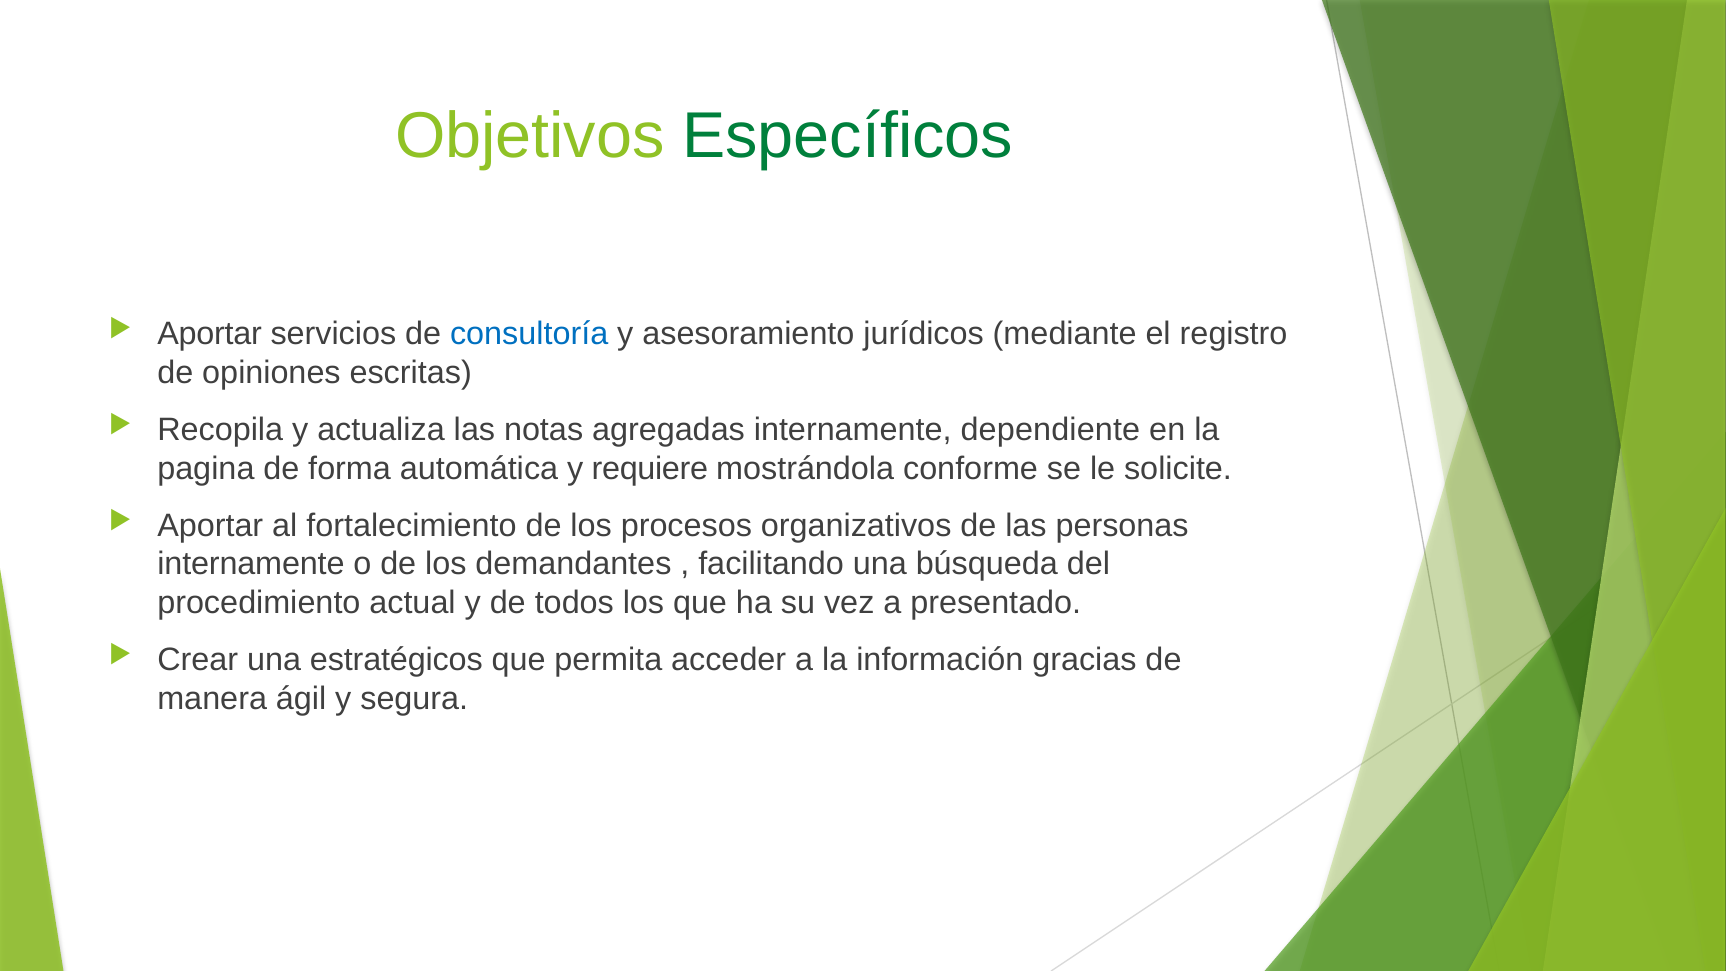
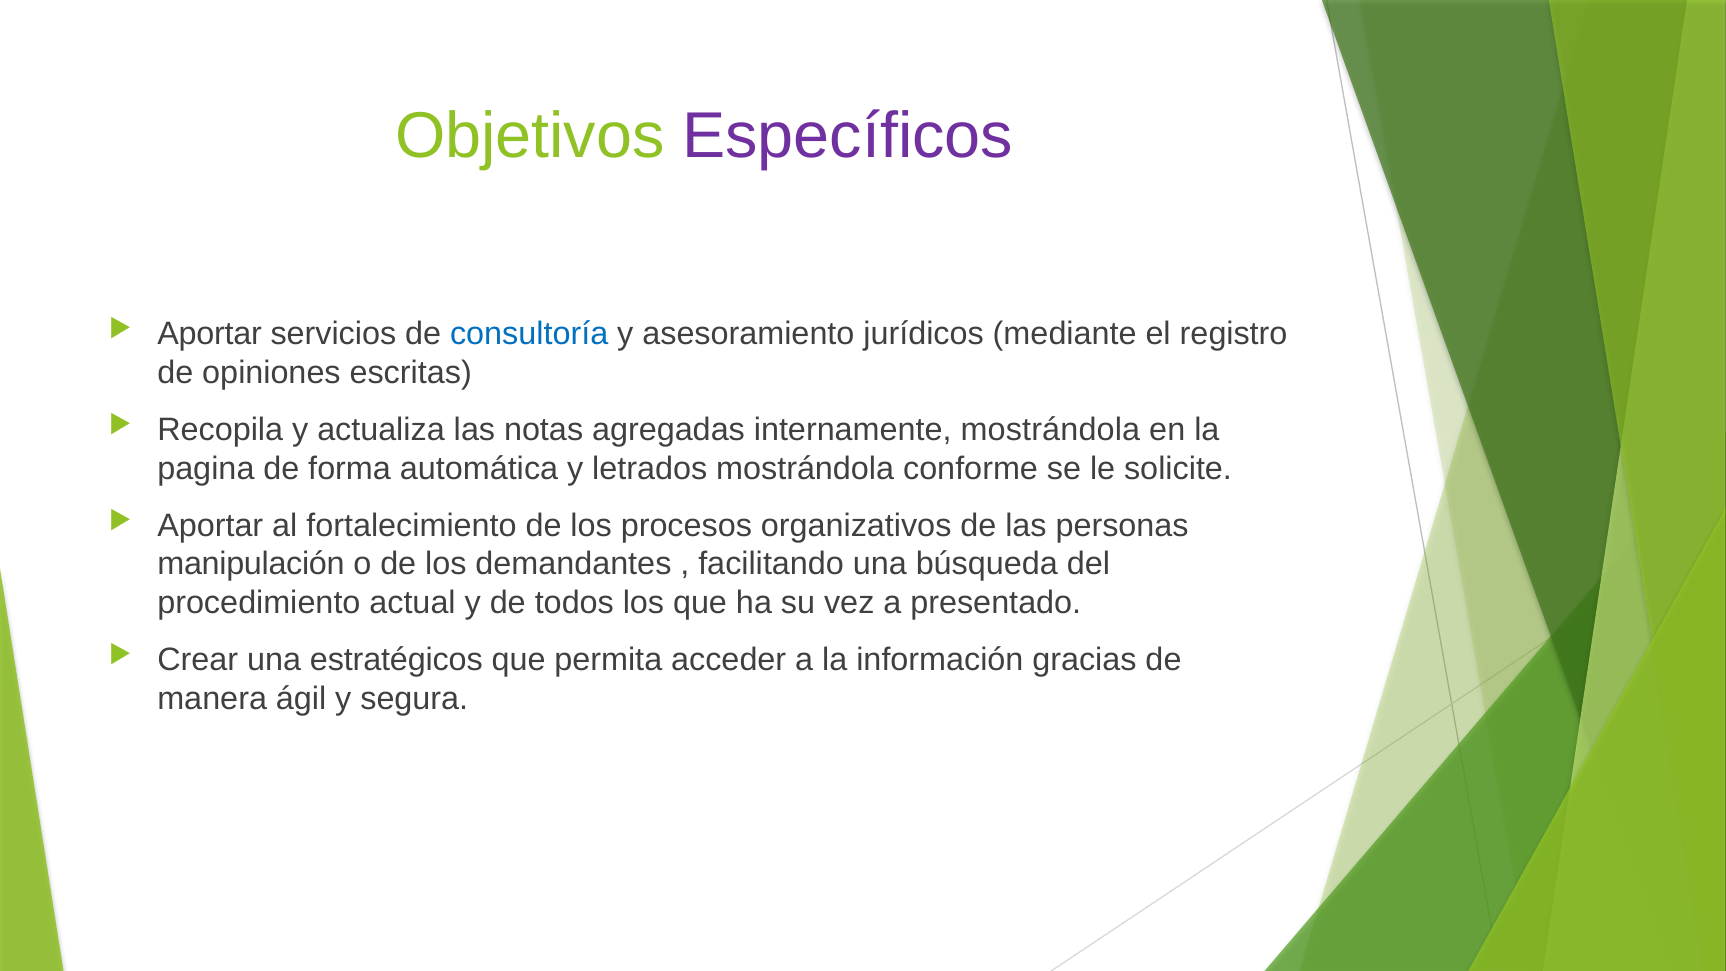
Específicos colour: green -> purple
internamente dependiente: dependiente -> mostrándola
requiere: requiere -> letrados
internamente at (251, 564): internamente -> manipulación
